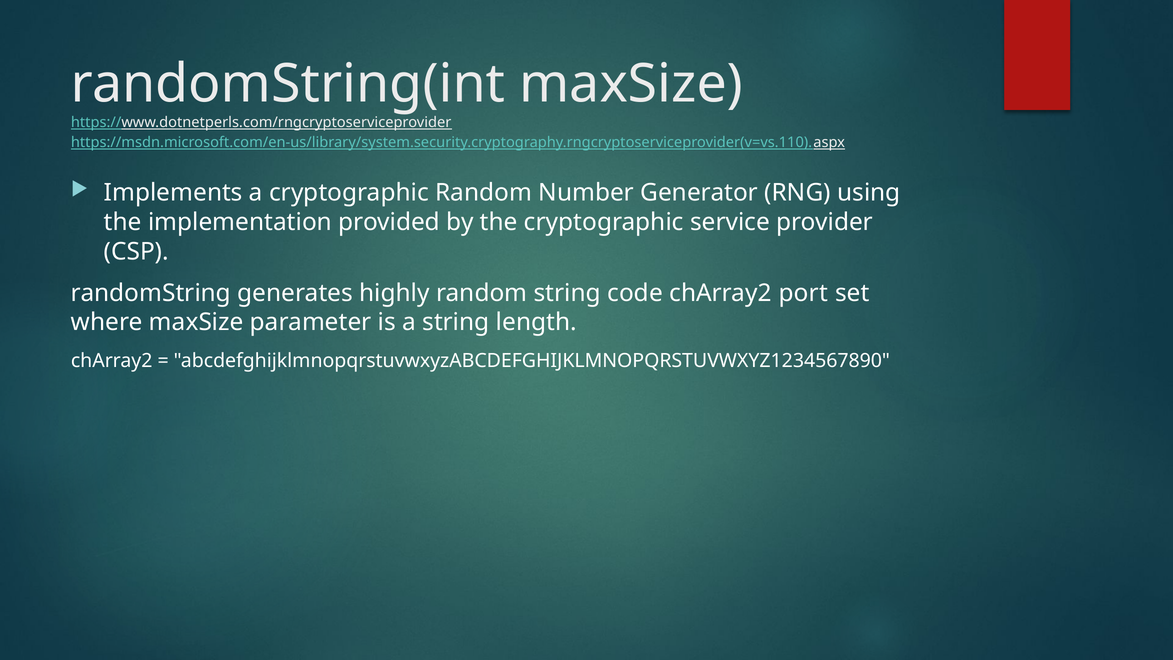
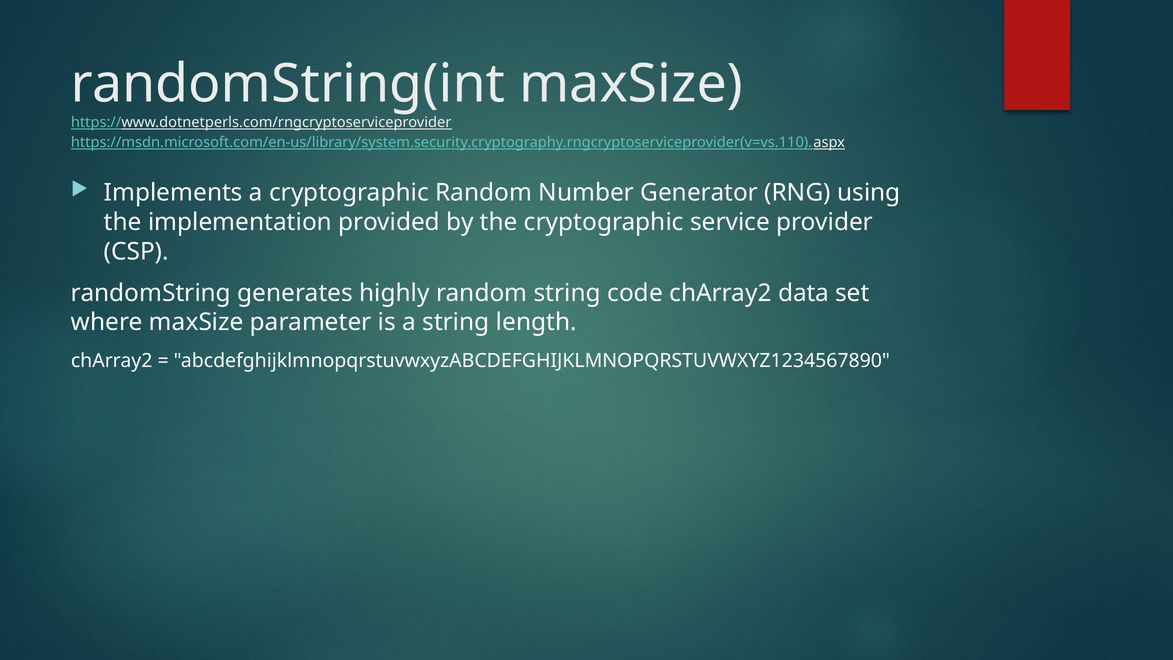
port: port -> data
